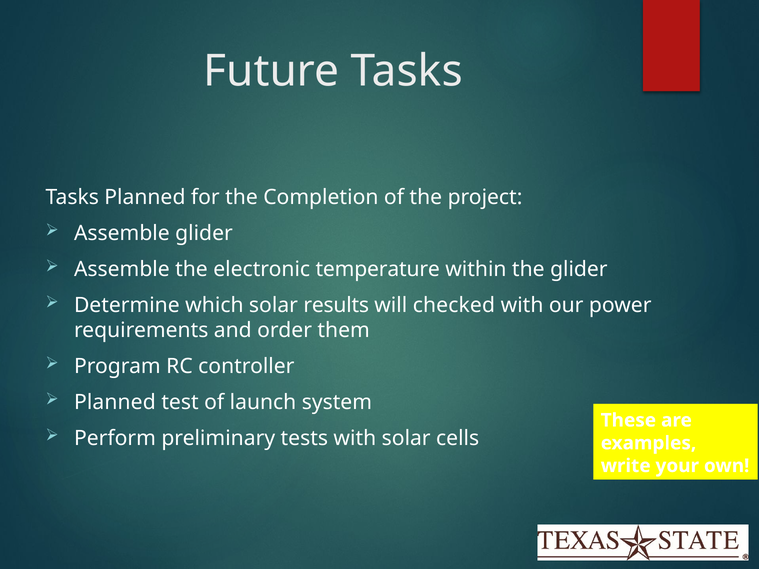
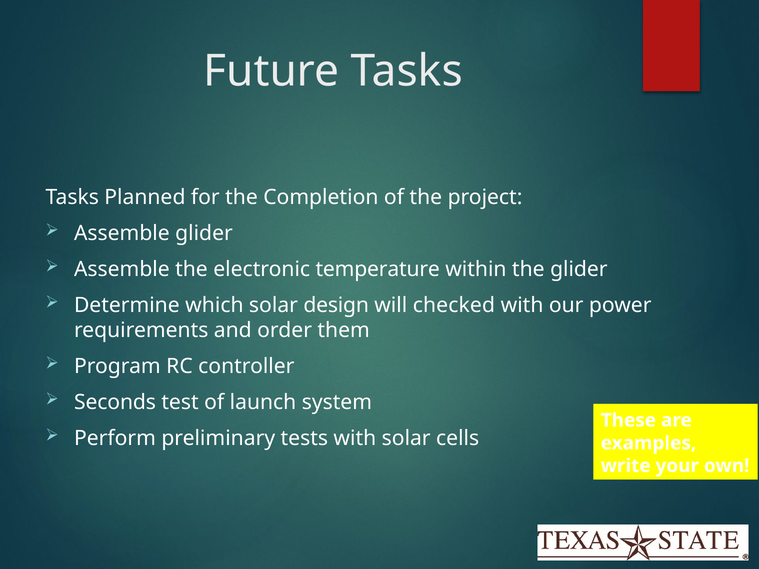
results: results -> design
Planned at (115, 402): Planned -> Seconds
